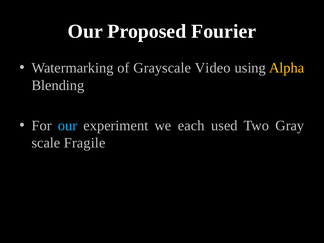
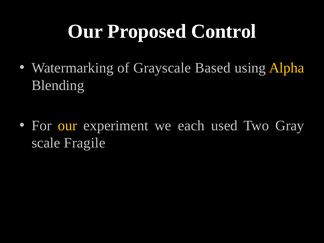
Fourier: Fourier -> Control
Video: Video -> Based
our at (68, 126) colour: light blue -> yellow
